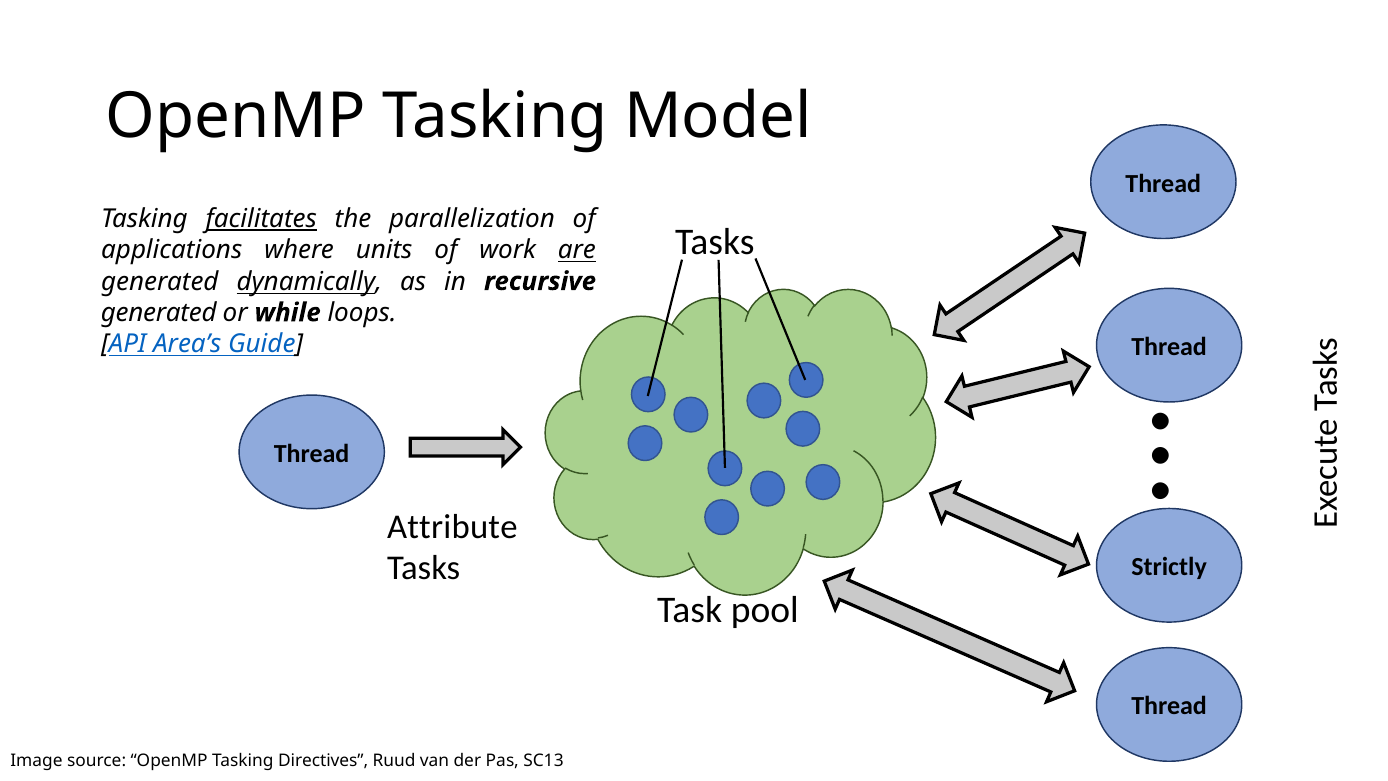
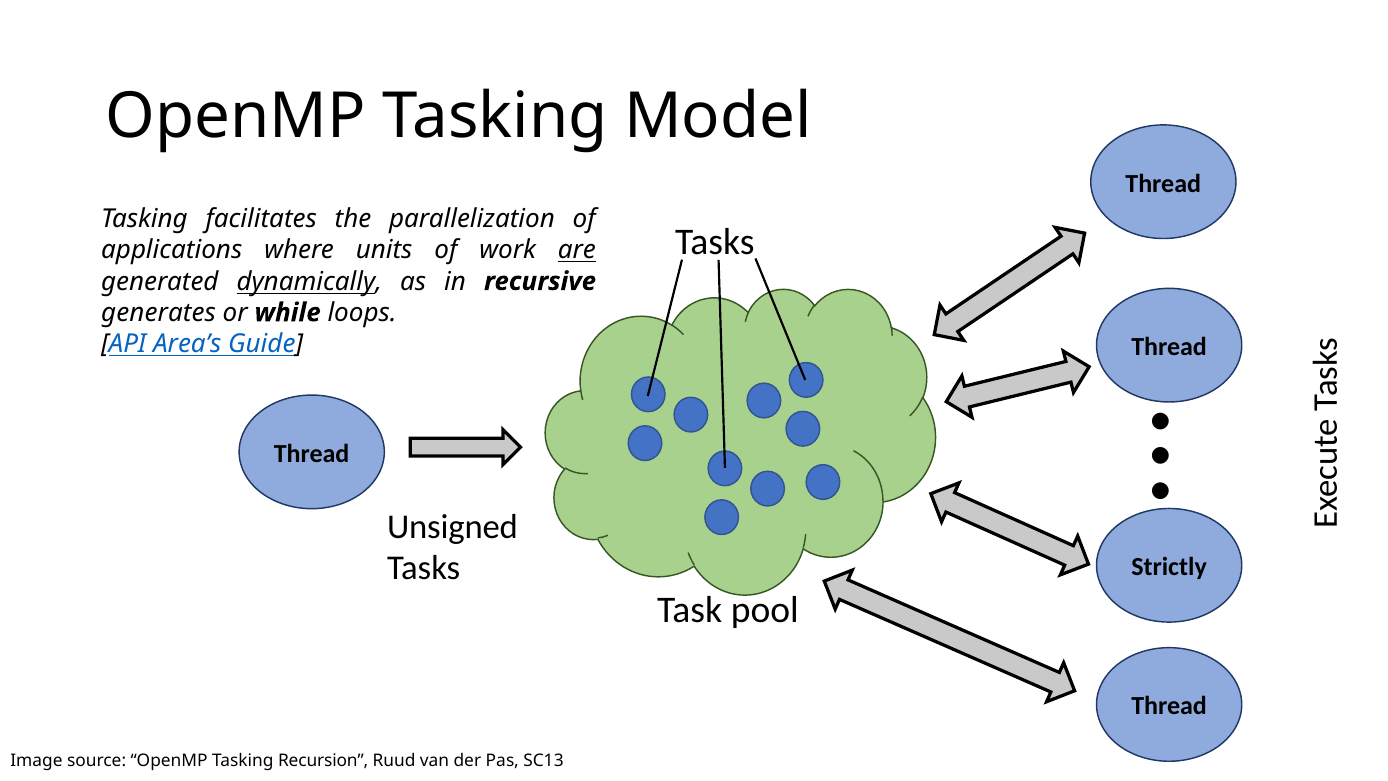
facilitates underline: present -> none
generated at (159, 313): generated -> generates
Attribute: Attribute -> Unsigned
Directives: Directives -> Recursion
